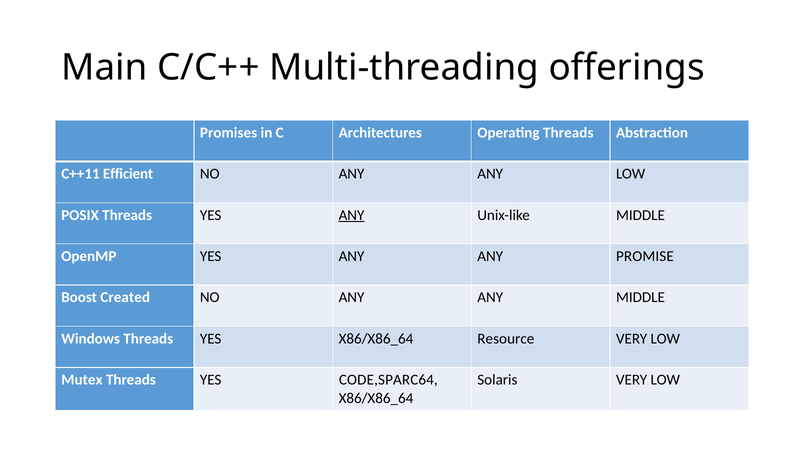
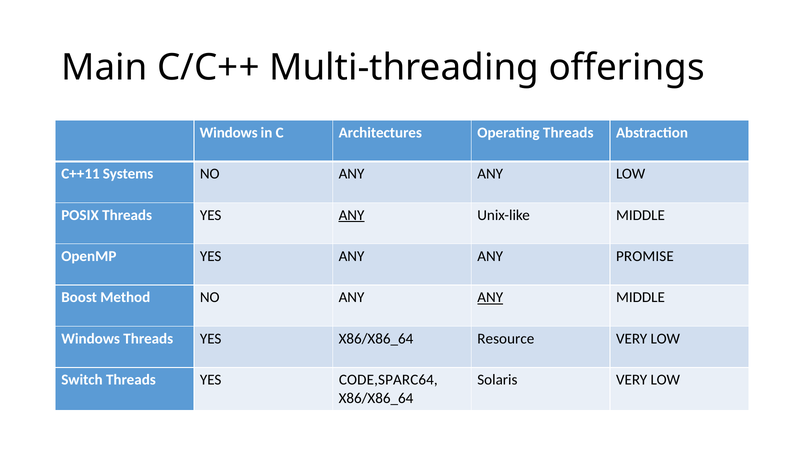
Promises at (229, 133): Promises -> Windows
Efficient: Efficient -> Systems
Created: Created -> Method
ANY at (490, 298) underline: none -> present
Mutex: Mutex -> Switch
